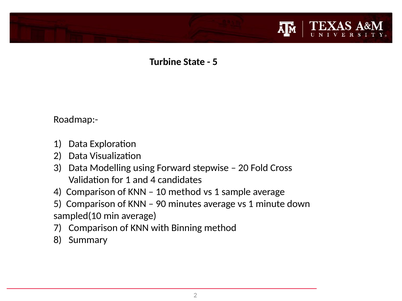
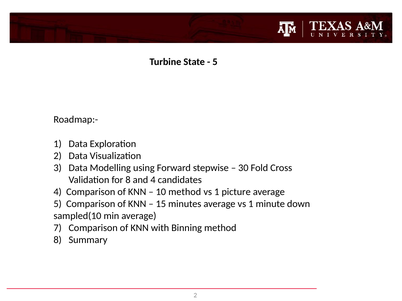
20: 20 -> 30
for 1: 1 -> 8
sample: sample -> picture
90: 90 -> 15
